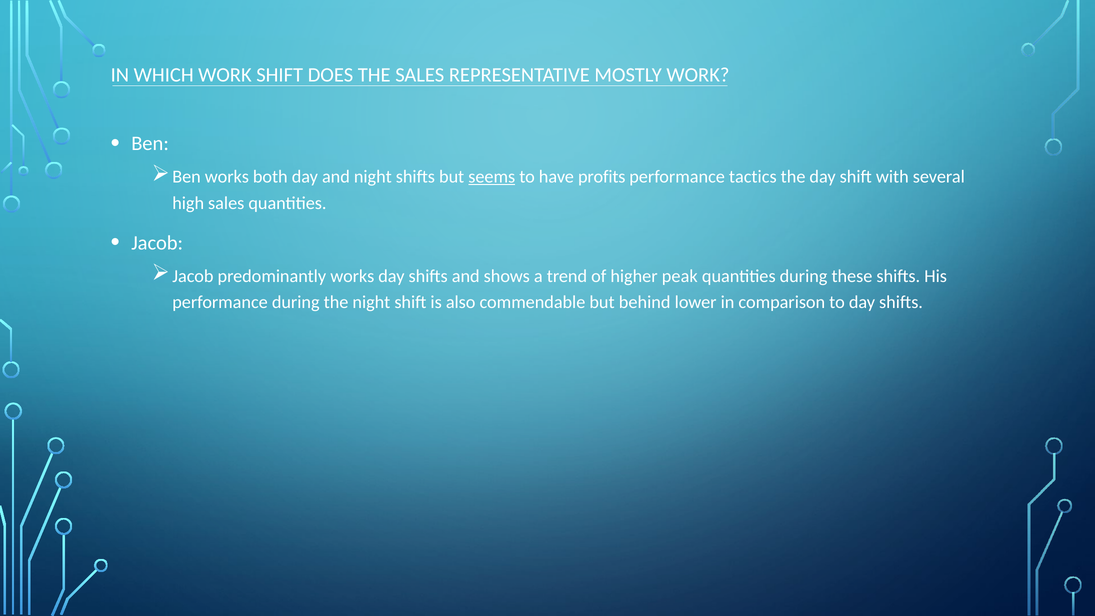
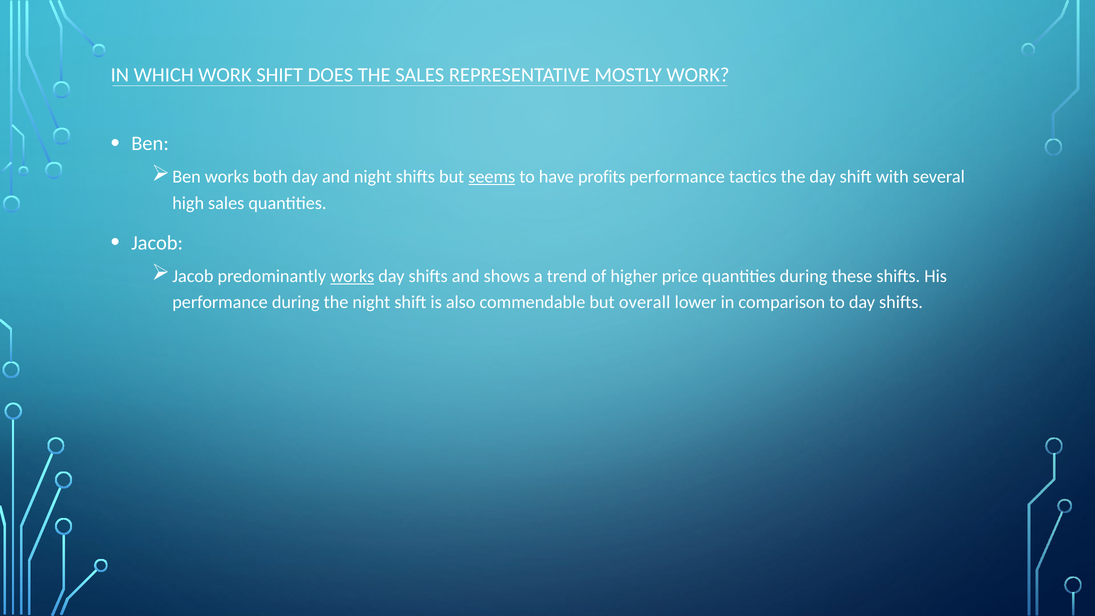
works at (352, 276) underline: none -> present
peak: peak -> price
behind: behind -> overall
